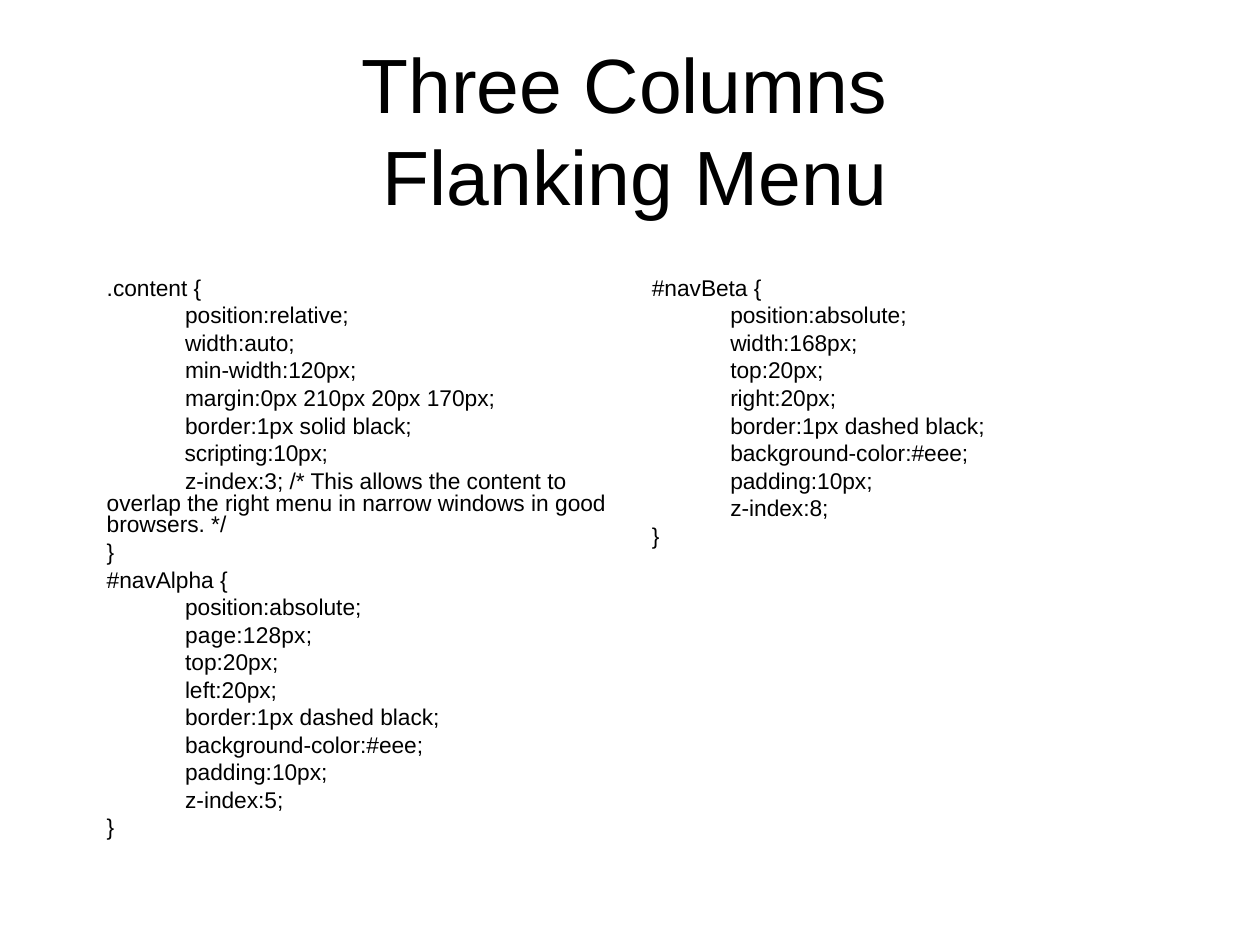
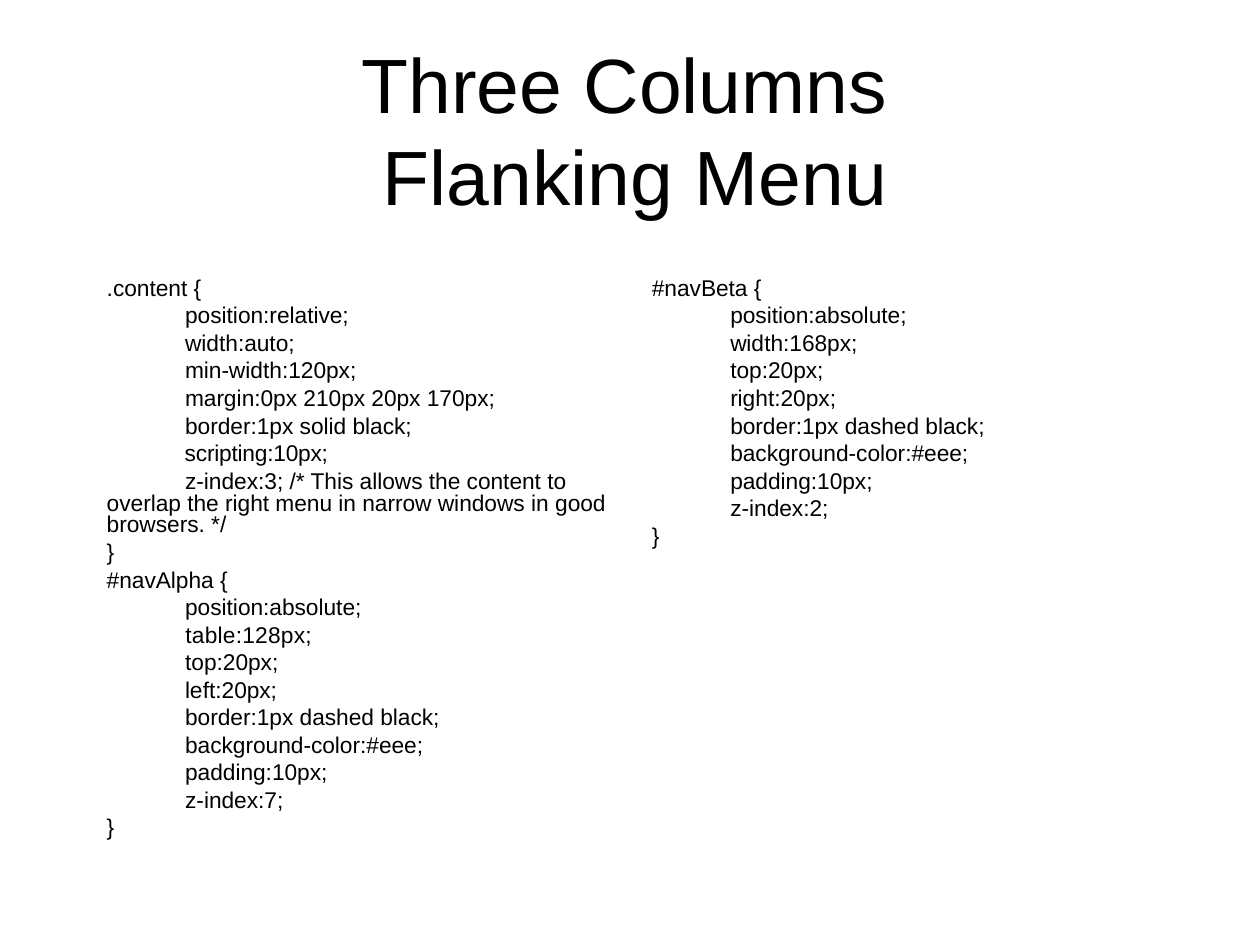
z-index:8: z-index:8 -> z-index:2
page:128px: page:128px -> table:128px
z-index:5: z-index:5 -> z-index:7
